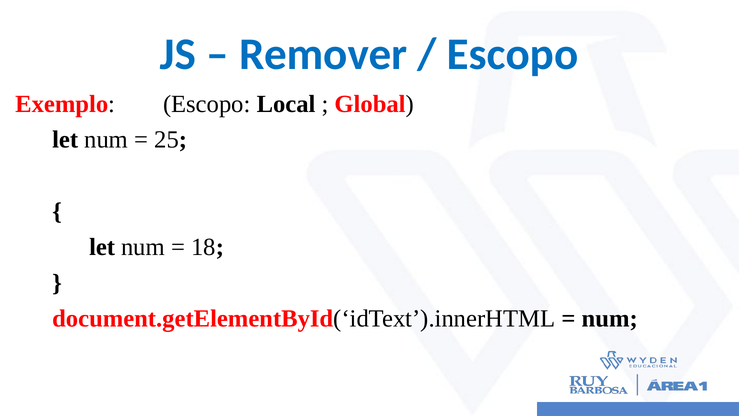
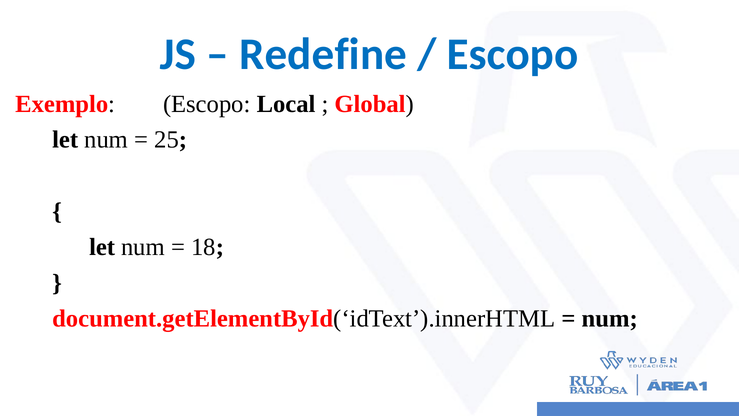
Remover: Remover -> Redefine
